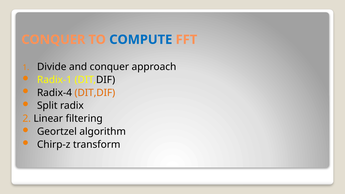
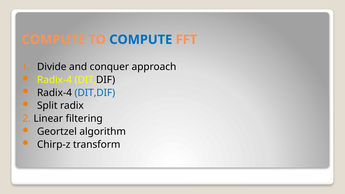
CONQUER at (53, 40): CONQUER -> COMPUTE
Radix-1 at (54, 80): Radix-1 -> Radix-4
DIT,DIF at (95, 93) colour: orange -> blue
